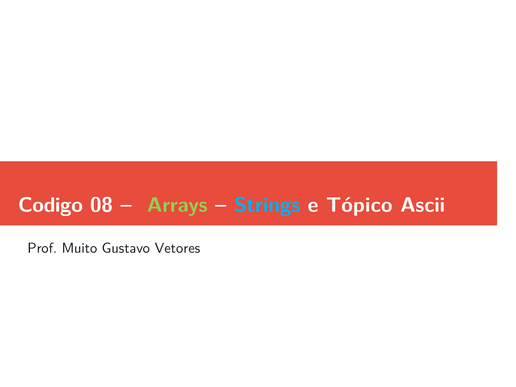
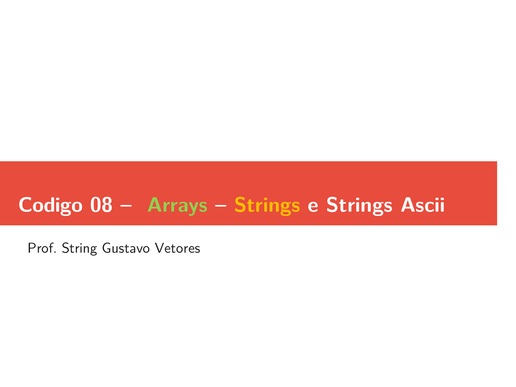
Strings at (267, 205) colour: light blue -> yellow
e Tópico: Tópico -> Strings
Muito: Muito -> String
